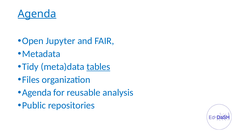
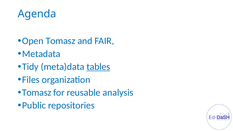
Agenda at (37, 14) underline: present -> none
Open Jupyter: Jupyter -> Tomasz
Agenda at (37, 93): Agenda -> Tomasz
